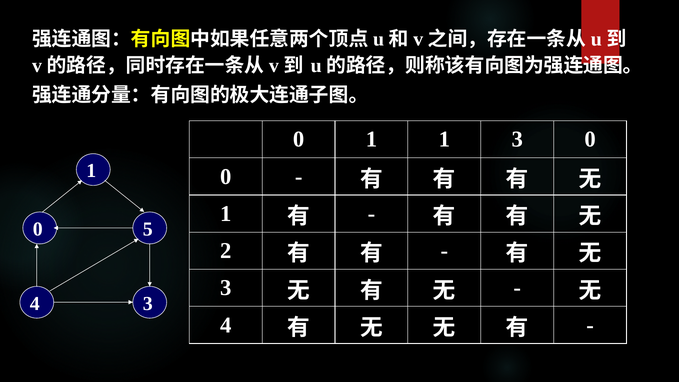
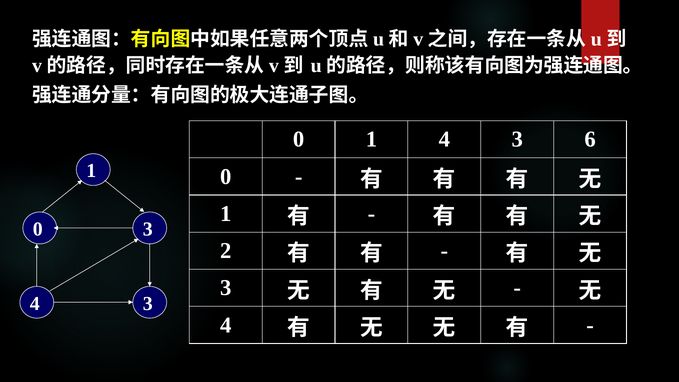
1 1: 1 -> 4
3 0: 0 -> 6
0 5: 5 -> 3
